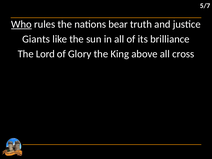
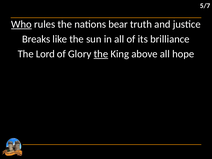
Giants: Giants -> Breaks
the at (101, 54) underline: none -> present
cross: cross -> hope
